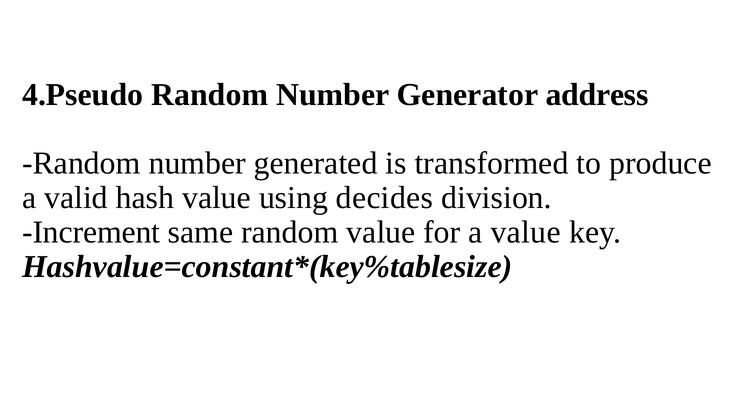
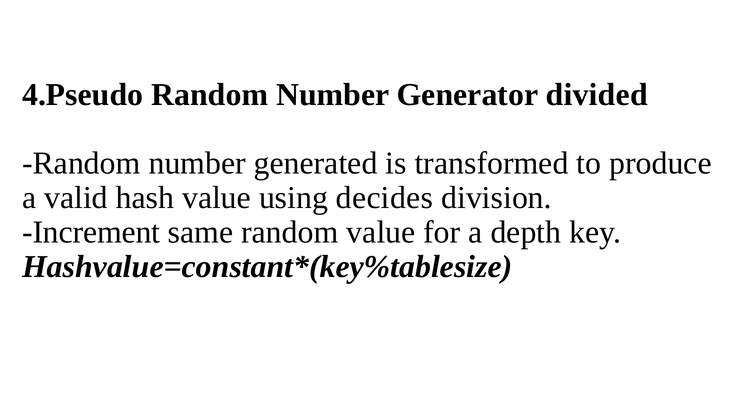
address: address -> divided
a value: value -> depth
